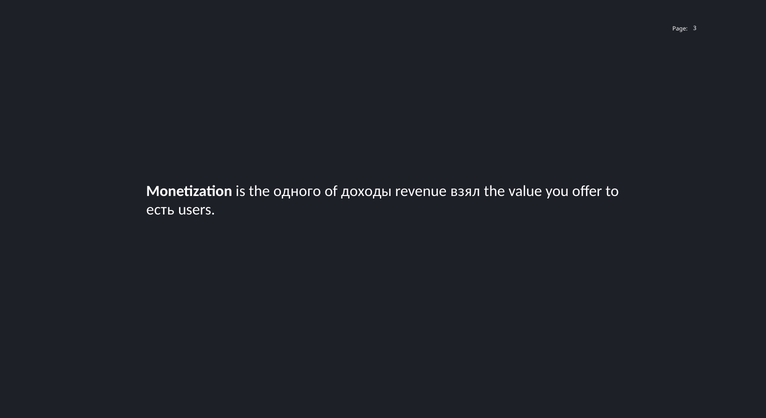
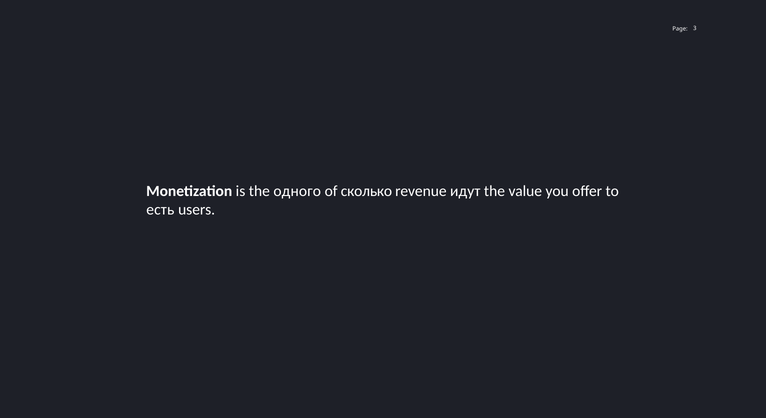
доходы: доходы -> сколько
взял: взял -> идут
